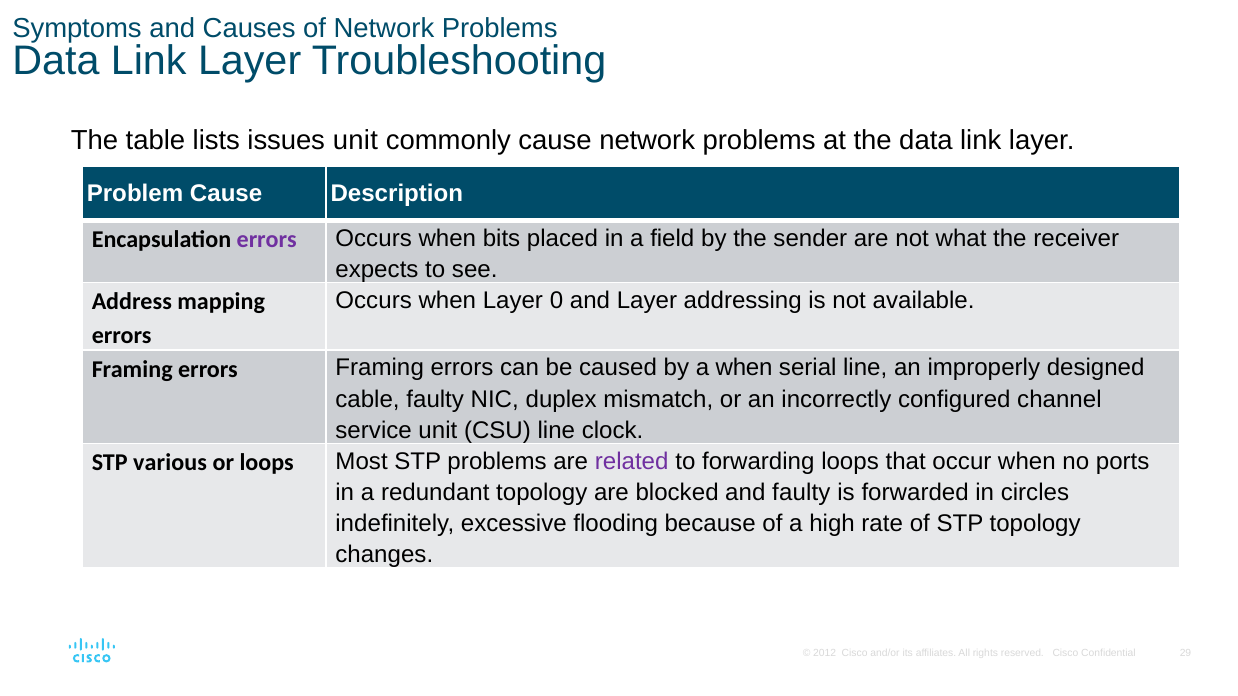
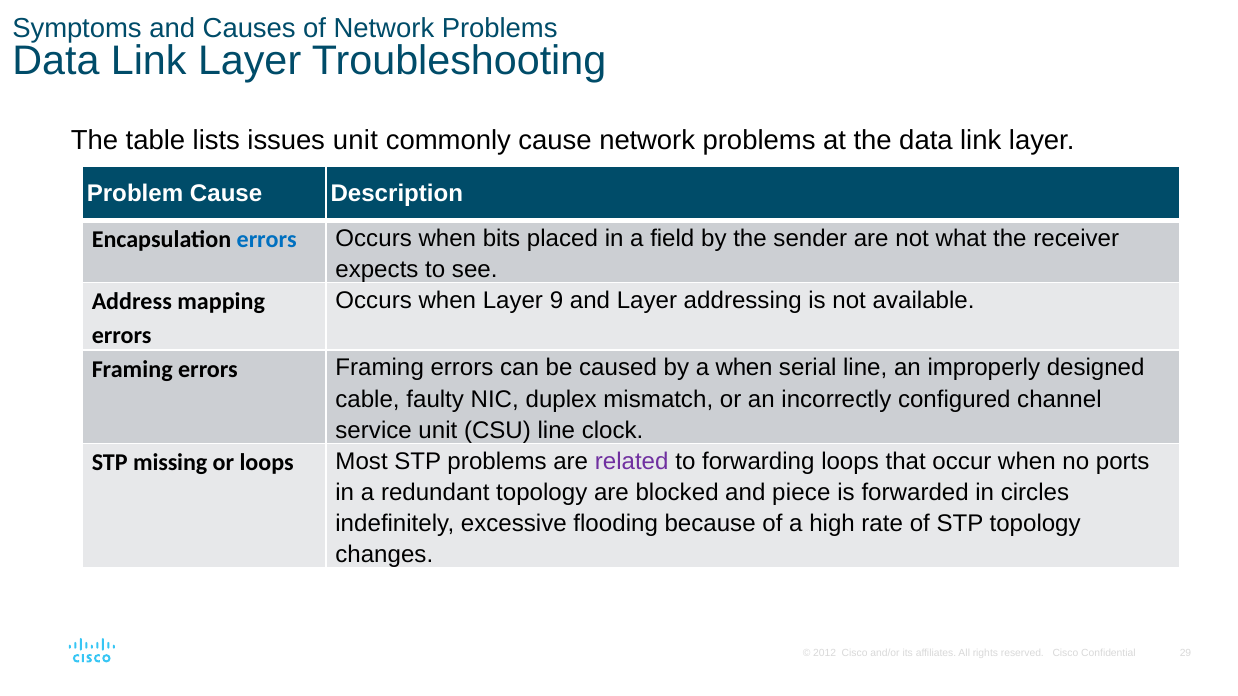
errors at (267, 240) colour: purple -> blue
0: 0 -> 9
various: various -> missing
and faulty: faulty -> piece
